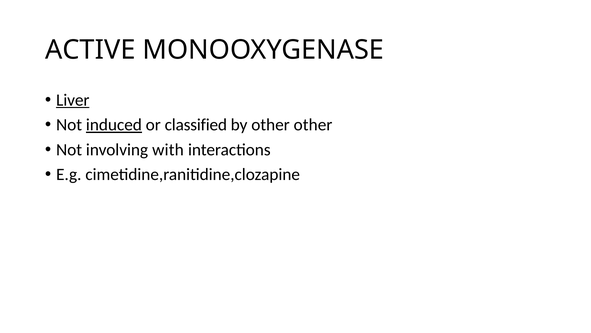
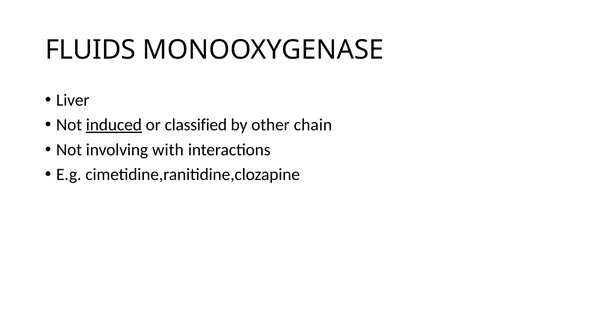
ACTIVE: ACTIVE -> FLUIDS
Liver underline: present -> none
other other: other -> chain
